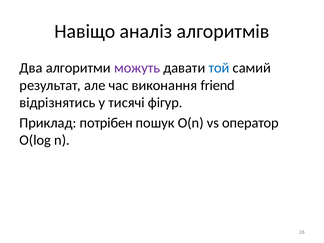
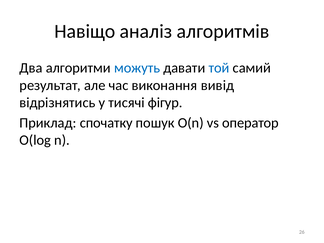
можуть colour: purple -> blue
friend: friend -> вивід
потрібен: потрібен -> спочатку
